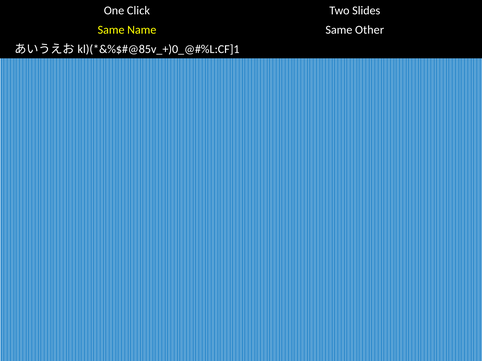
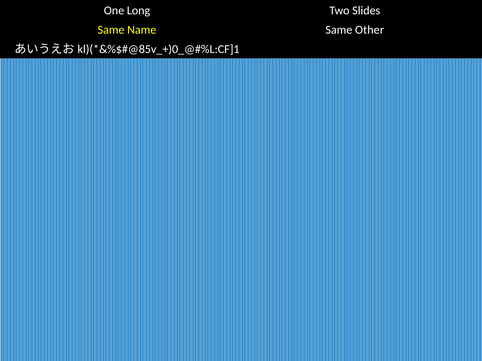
Click: Click -> Long
